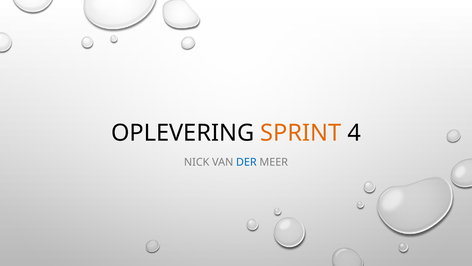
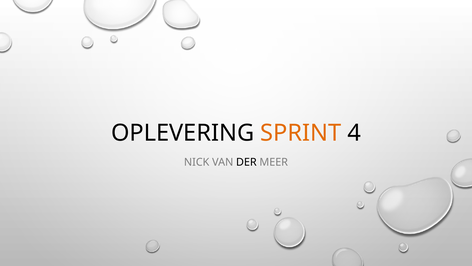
DER colour: blue -> black
